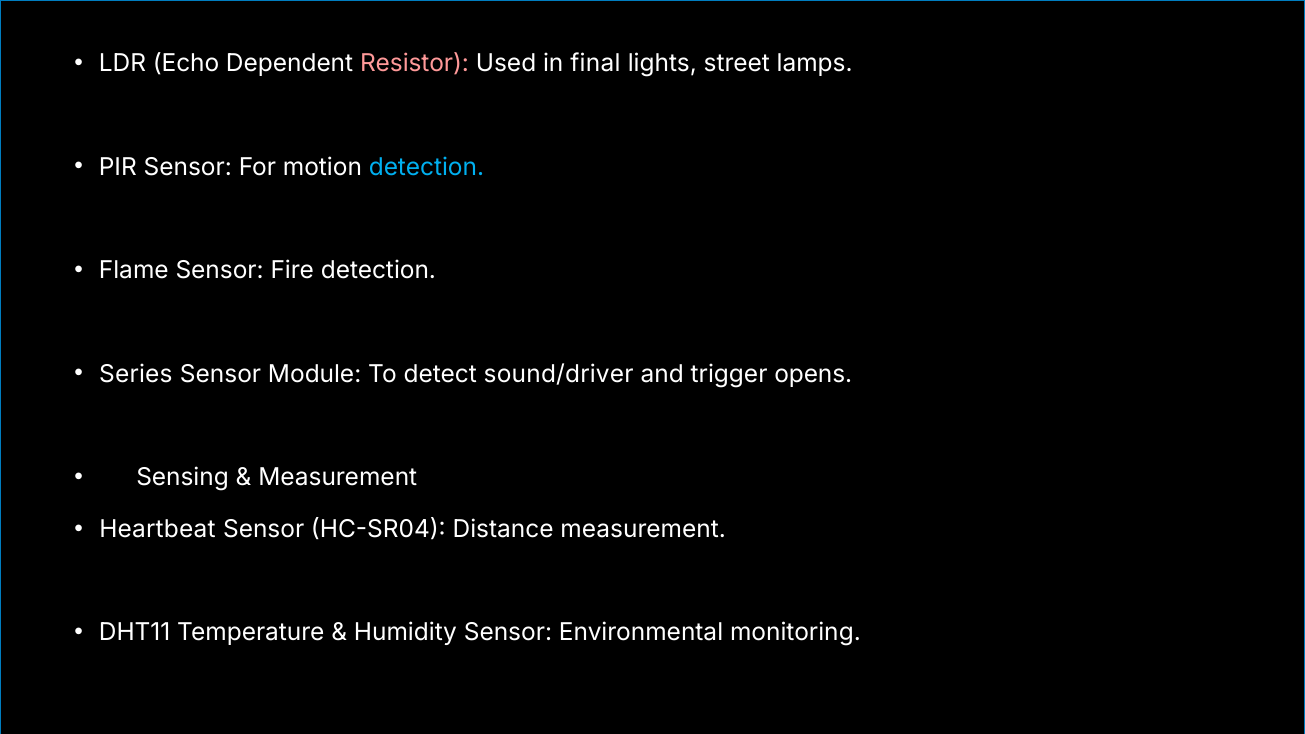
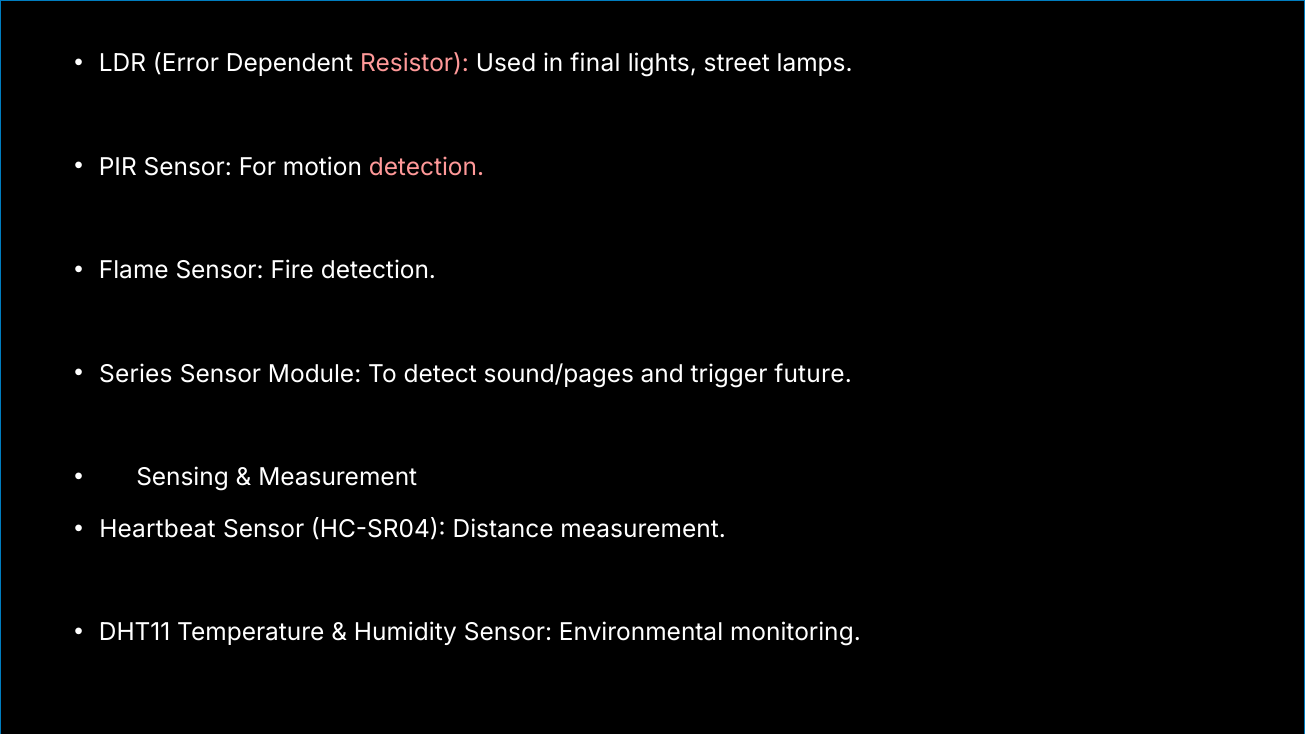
Echo: Echo -> Error
detection at (426, 167) colour: light blue -> pink
sound/driver: sound/driver -> sound/pages
opens: opens -> future
